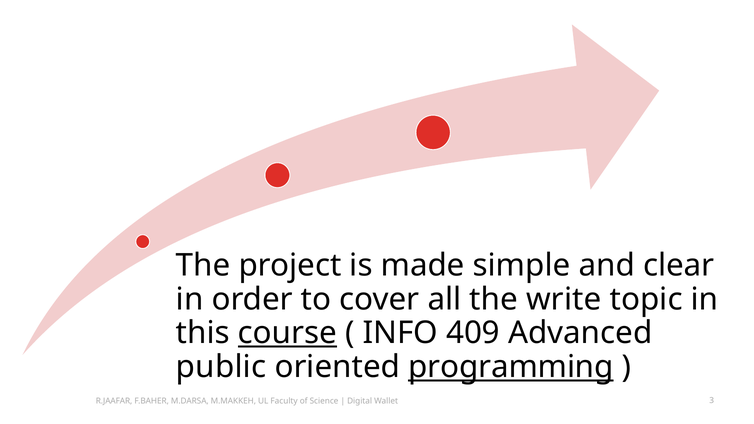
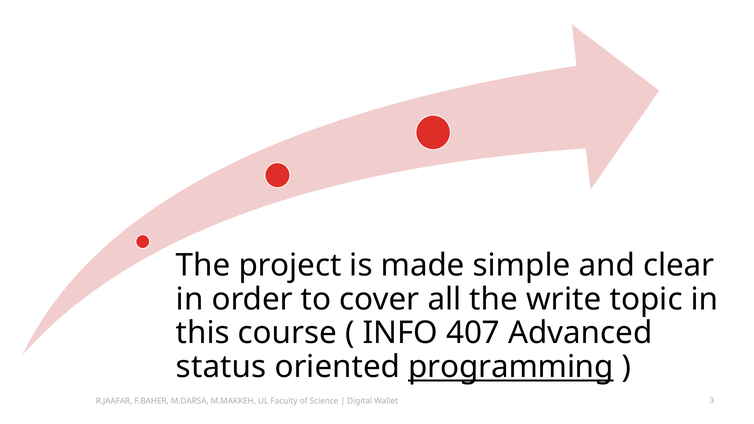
course underline: present -> none
409: 409 -> 407
public: public -> status
